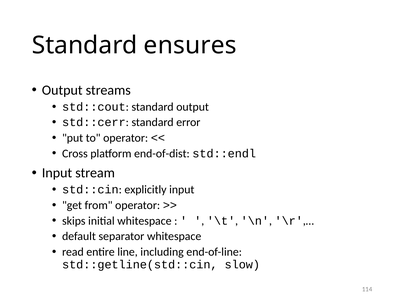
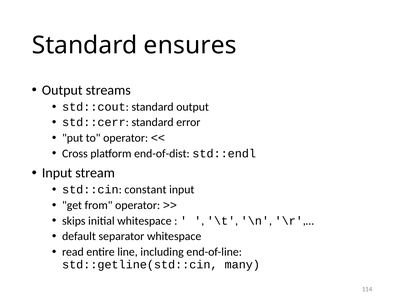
explicitly: explicitly -> constant
slow: slow -> many
